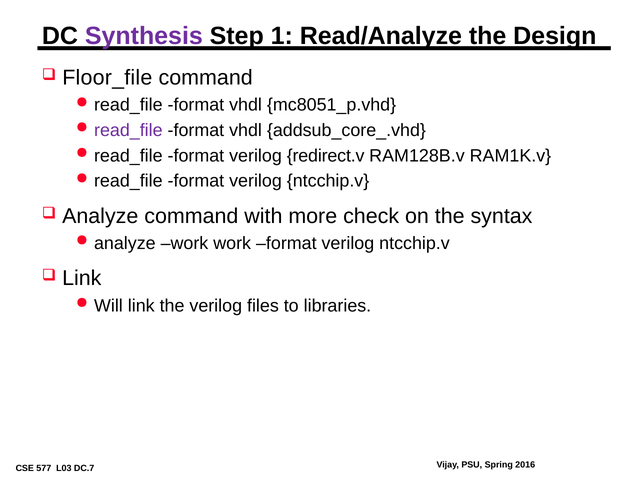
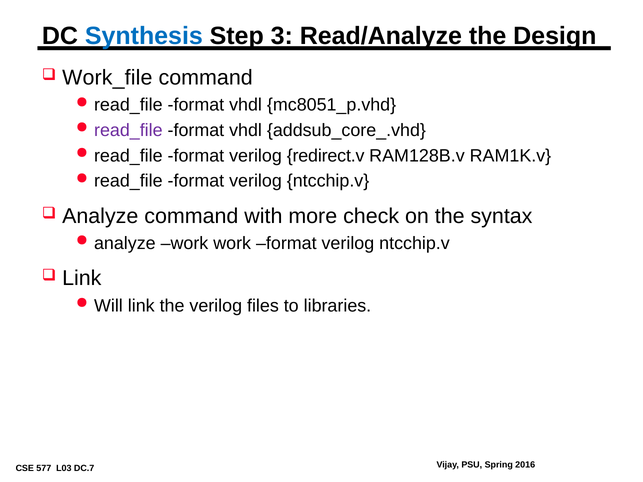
Synthesis colour: purple -> blue
1: 1 -> 3
Floor_file: Floor_file -> Work_file
